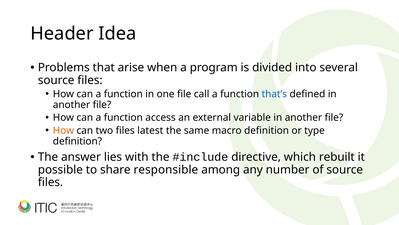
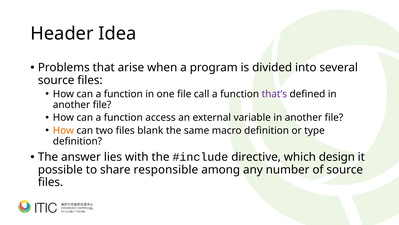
that’s colour: blue -> purple
latest: latest -> blank
rebuilt: rebuilt -> design
